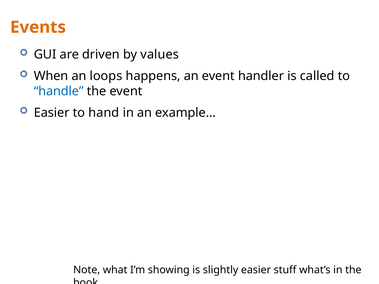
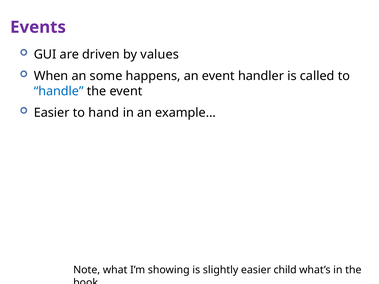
Events colour: orange -> purple
loops: loops -> some
stuff: stuff -> child
